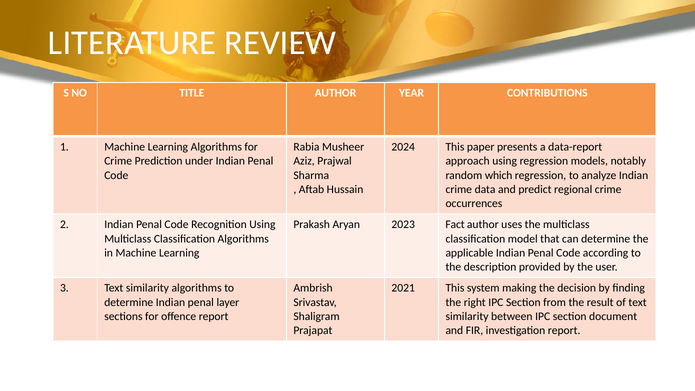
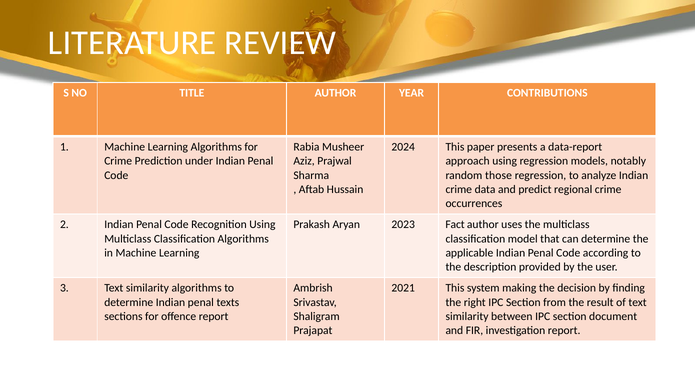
which: which -> those
layer: layer -> texts
